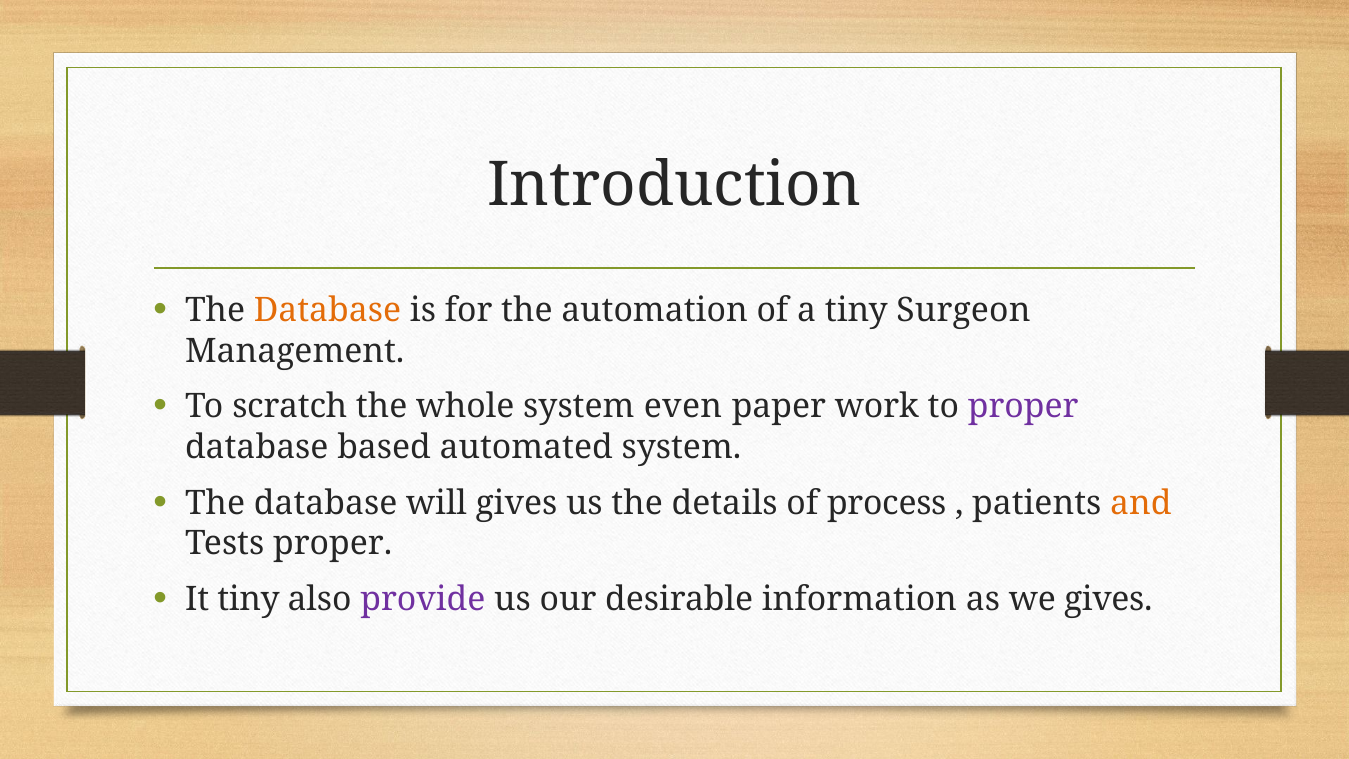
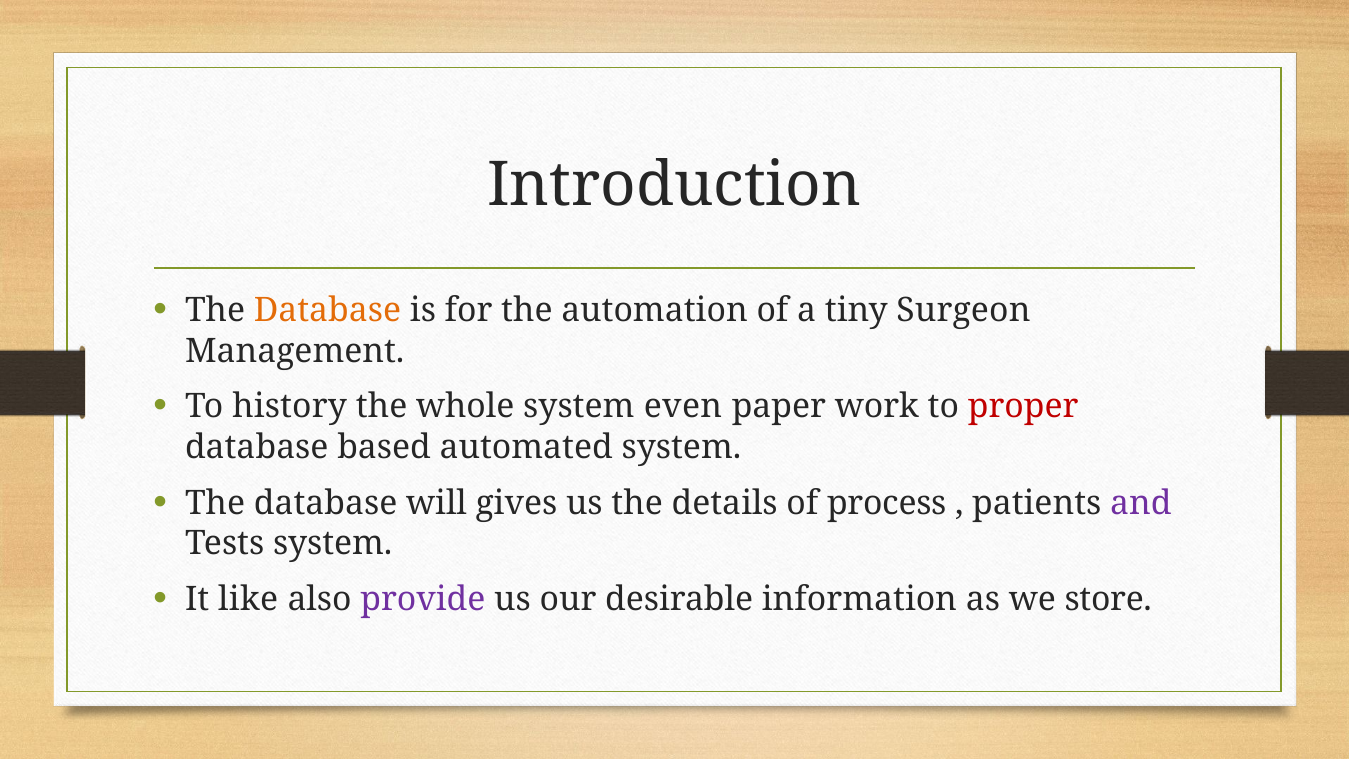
scratch: scratch -> history
proper at (1023, 407) colour: purple -> red
and colour: orange -> purple
Tests proper: proper -> system
It tiny: tiny -> like
we gives: gives -> store
